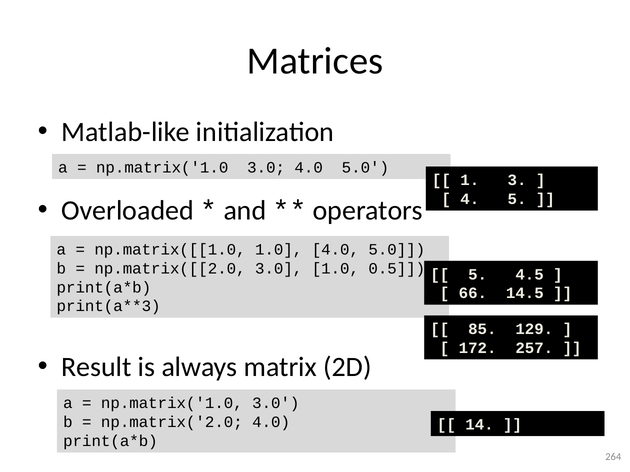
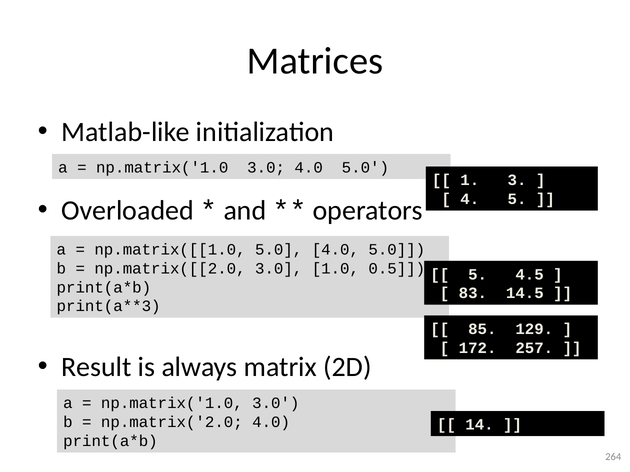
np.matrix([[1.0 1.0: 1.0 -> 5.0
66: 66 -> 83
